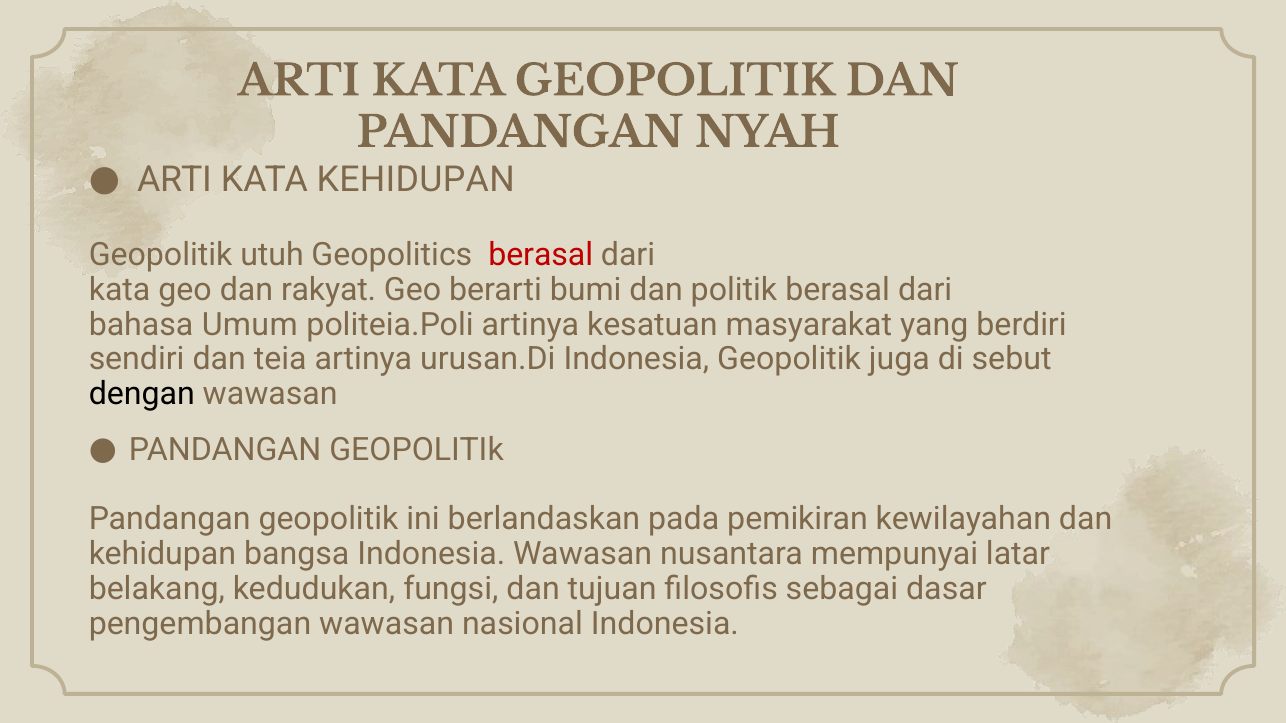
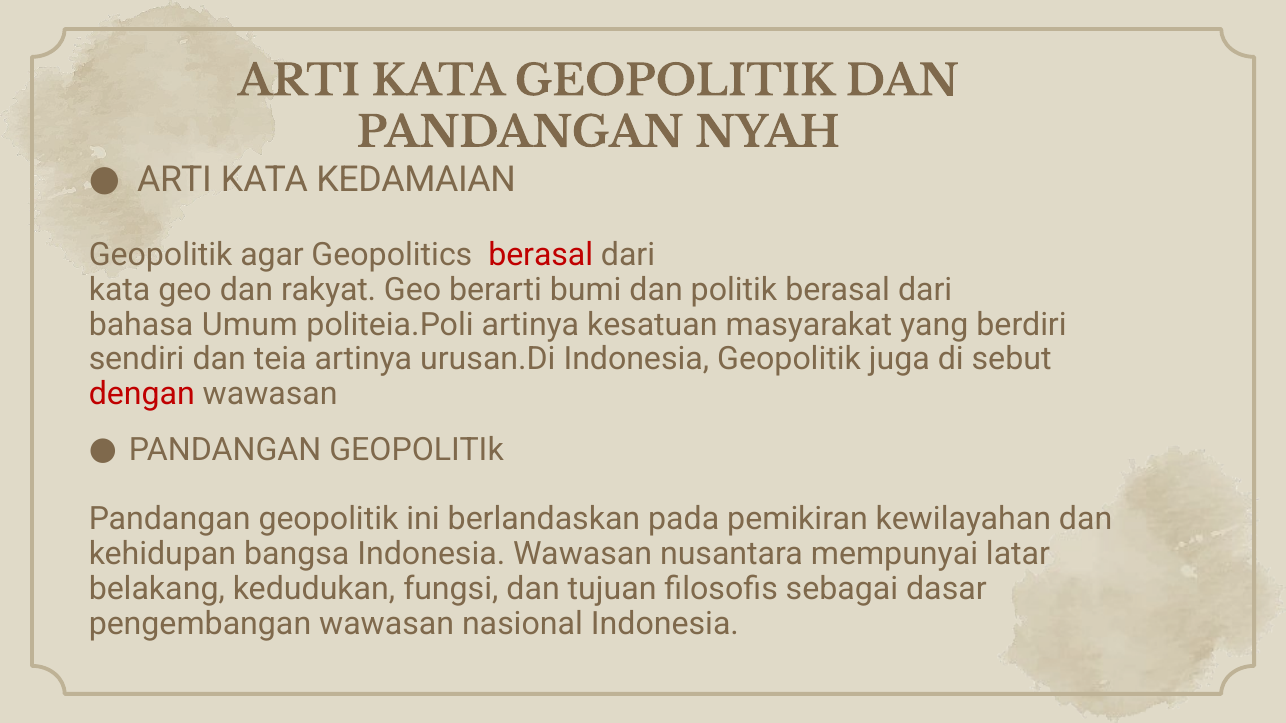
KATA KEHIDUPAN: KEHIDUPAN -> KEDAMAIAN
utuh: utuh -> agar
dengan colour: black -> red
